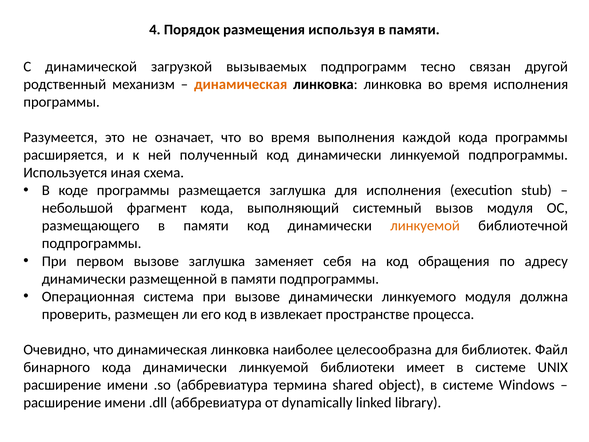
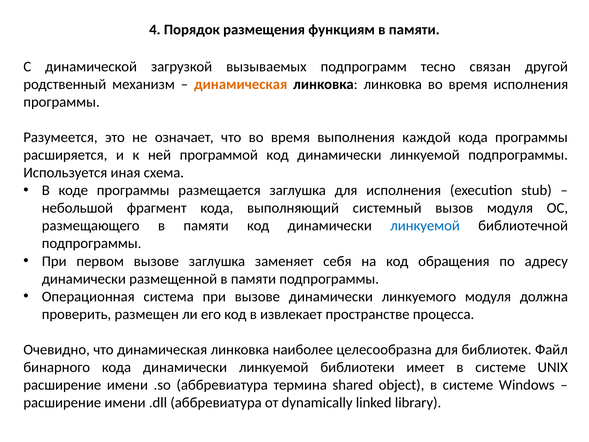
используя: используя -> функциям
полученный: полученный -> программой
линкуемой at (425, 226) colour: orange -> blue
